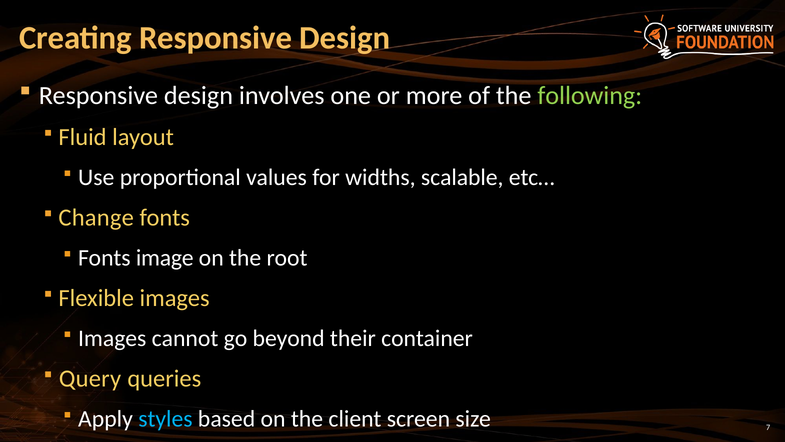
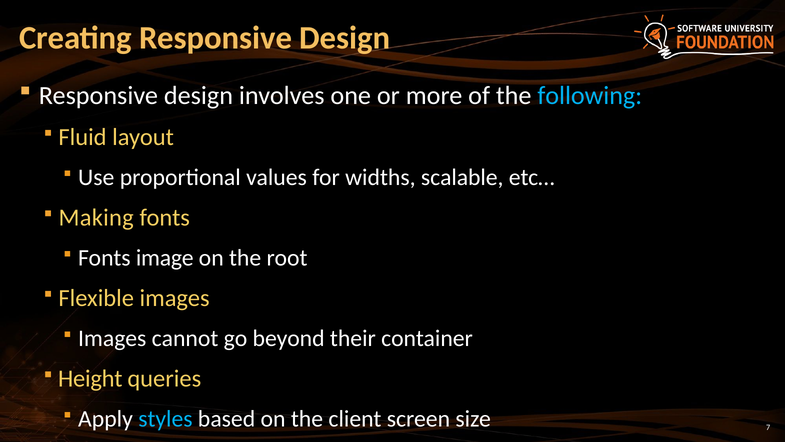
following colour: light green -> light blue
Change: Change -> Making
Query: Query -> Height
